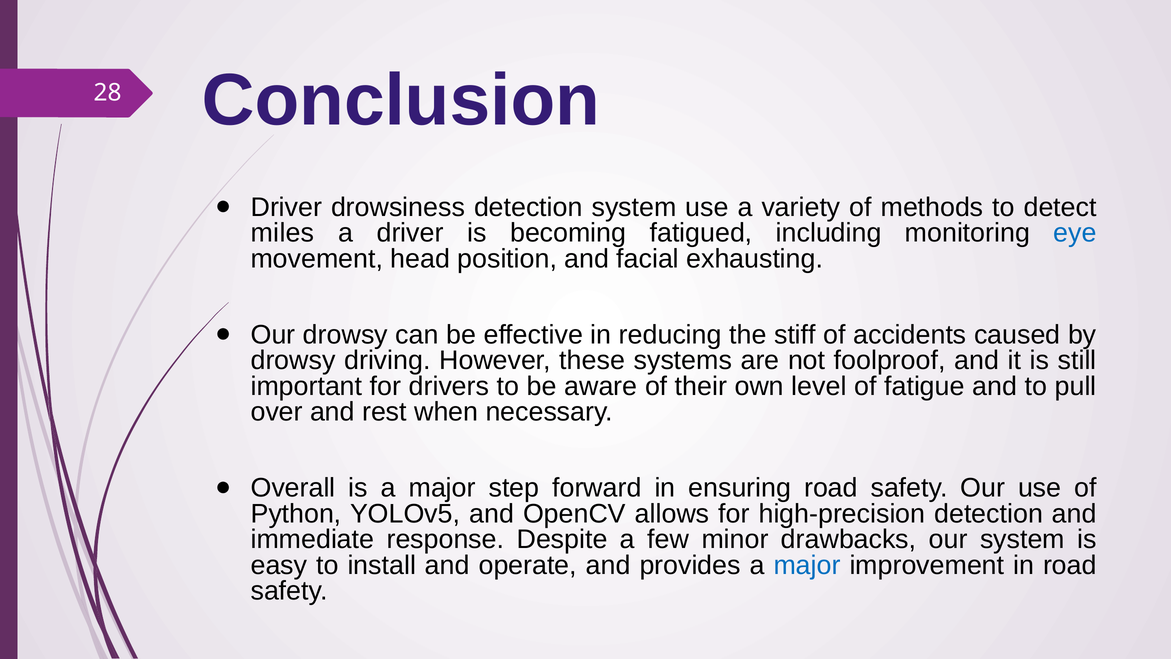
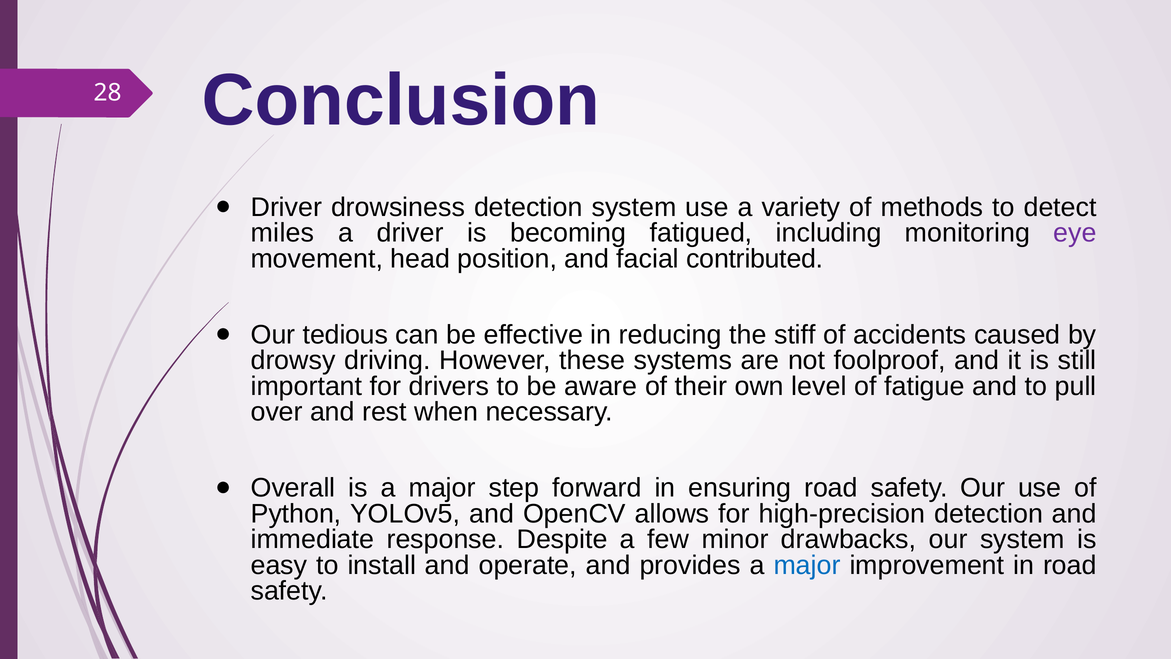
eye colour: blue -> purple
exhausting: exhausting -> contributed
Our drowsy: drowsy -> tedious
